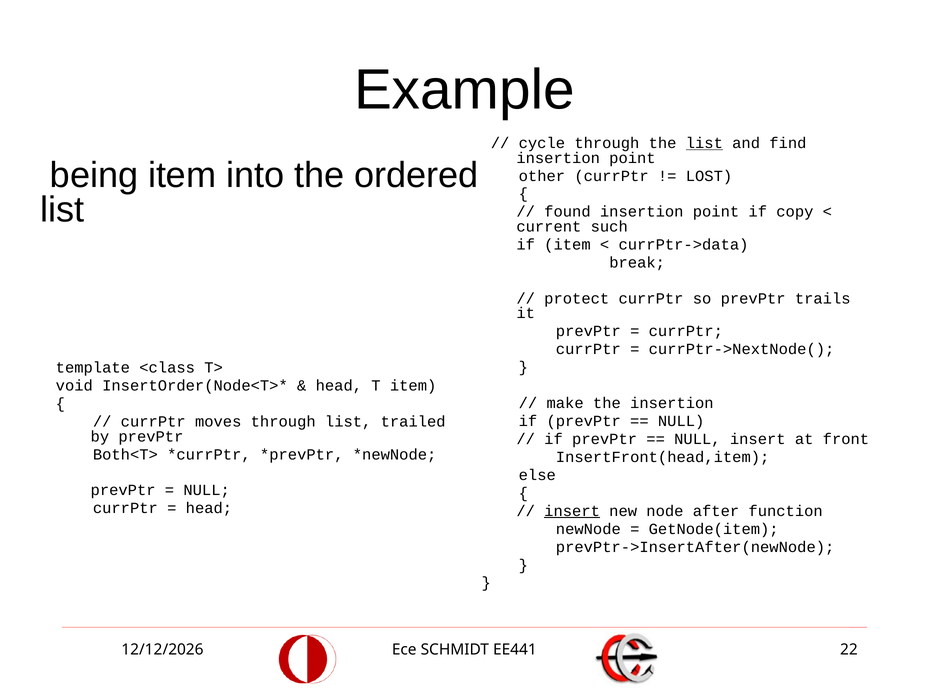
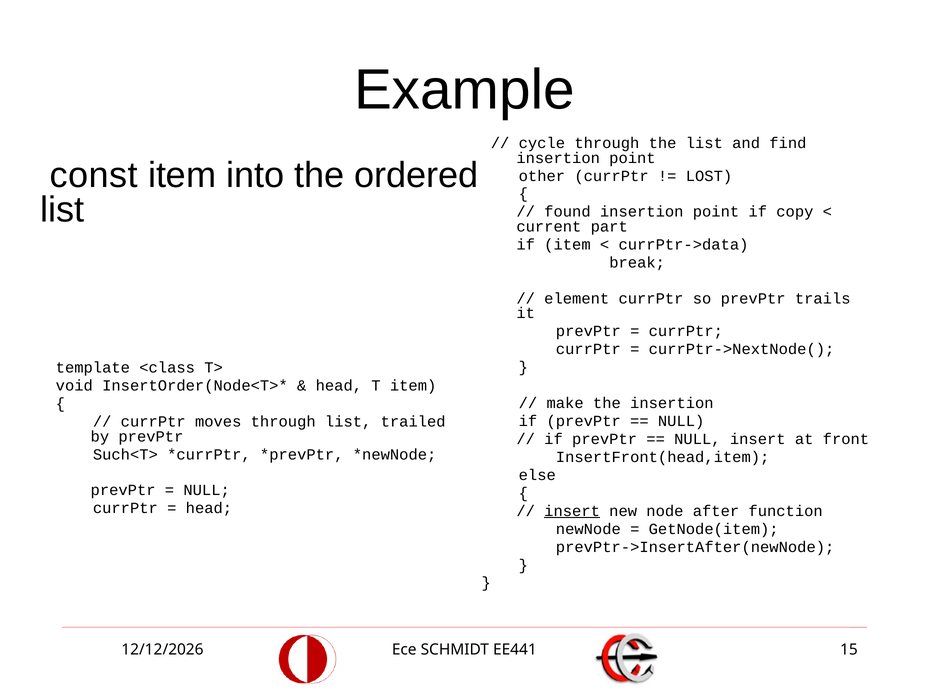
list at (704, 143) underline: present -> none
being: being -> const
such: such -> part
protect: protect -> element
Both<T>: Both<T> -> Such<T>
22: 22 -> 15
